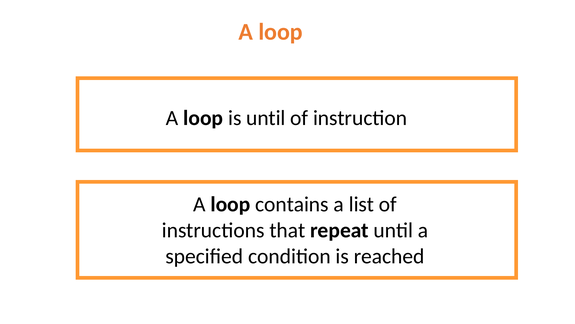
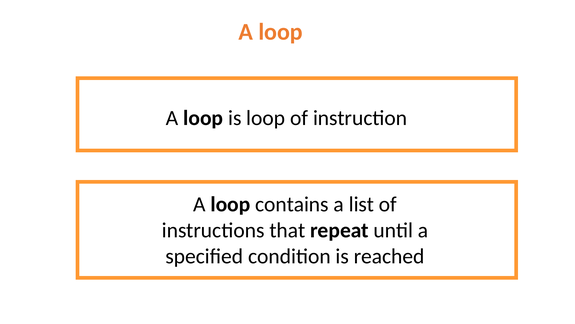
is until: until -> loop
